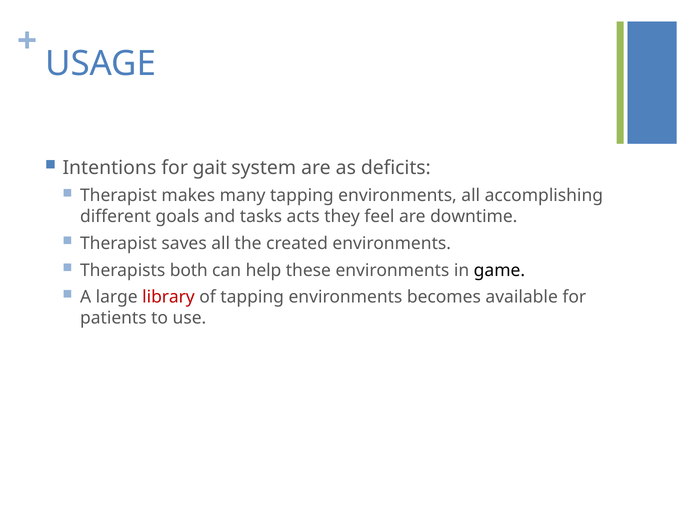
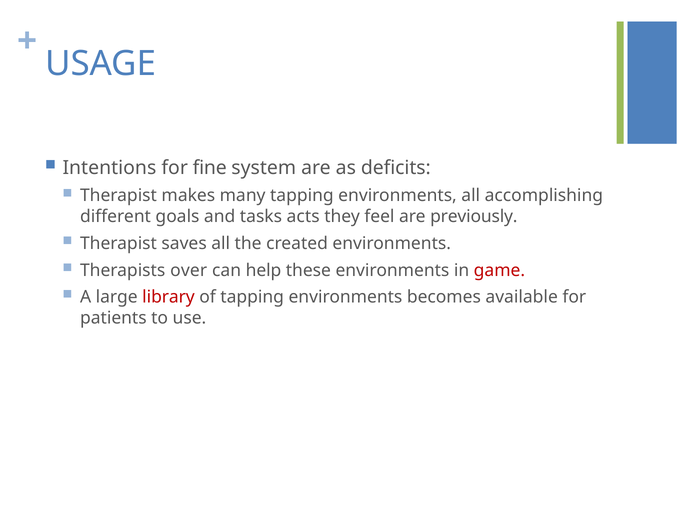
gait: gait -> fine
downtime: downtime -> previously
both: both -> over
game colour: black -> red
